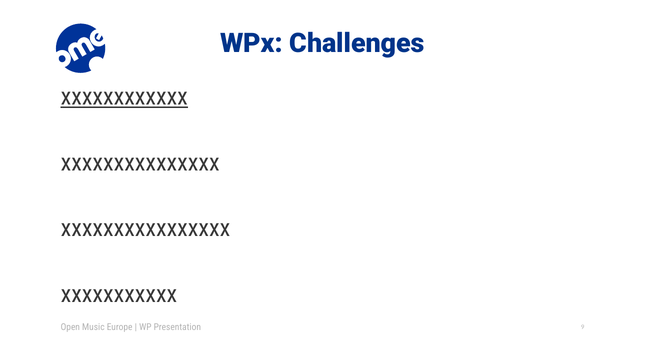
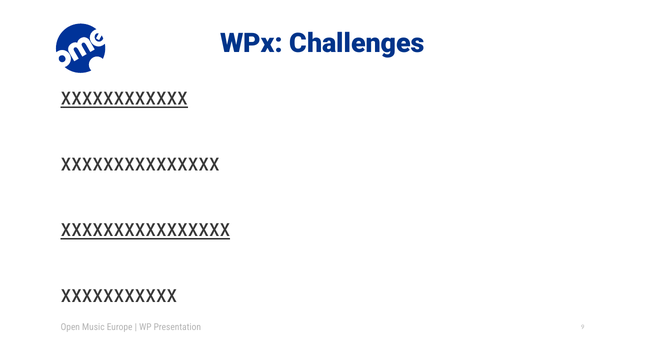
xxxxxxxxxxxxxxxx underline: none -> present
